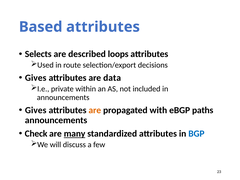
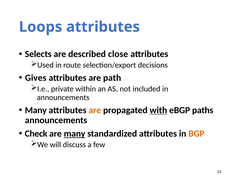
Based: Based -> Loops
loops: loops -> close
data: data -> path
Gives at (36, 110): Gives -> Many
with underline: none -> present
BGP colour: blue -> orange
